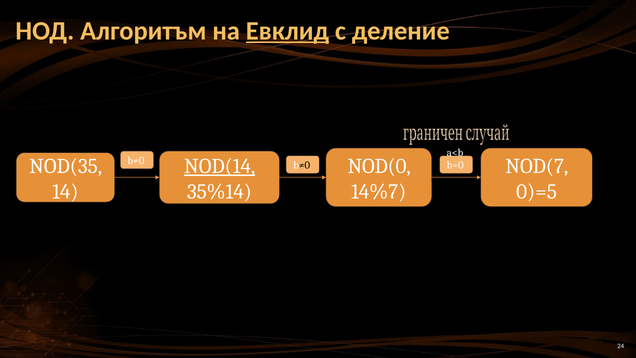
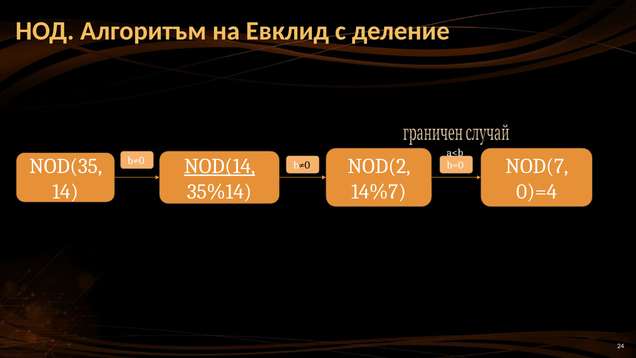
Евклид underline: present -> none
NOD(0: NOD(0 -> NOD(2
0)=5: 0)=5 -> 0)=4
